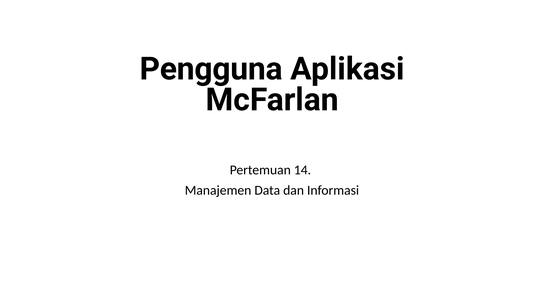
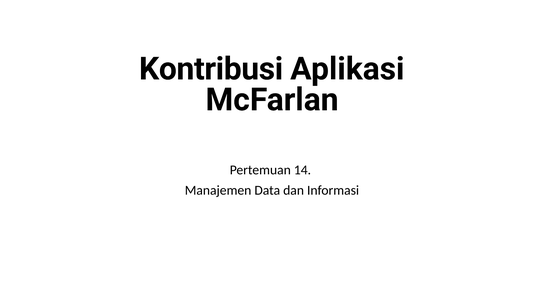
Pengguna: Pengguna -> Kontribusi
